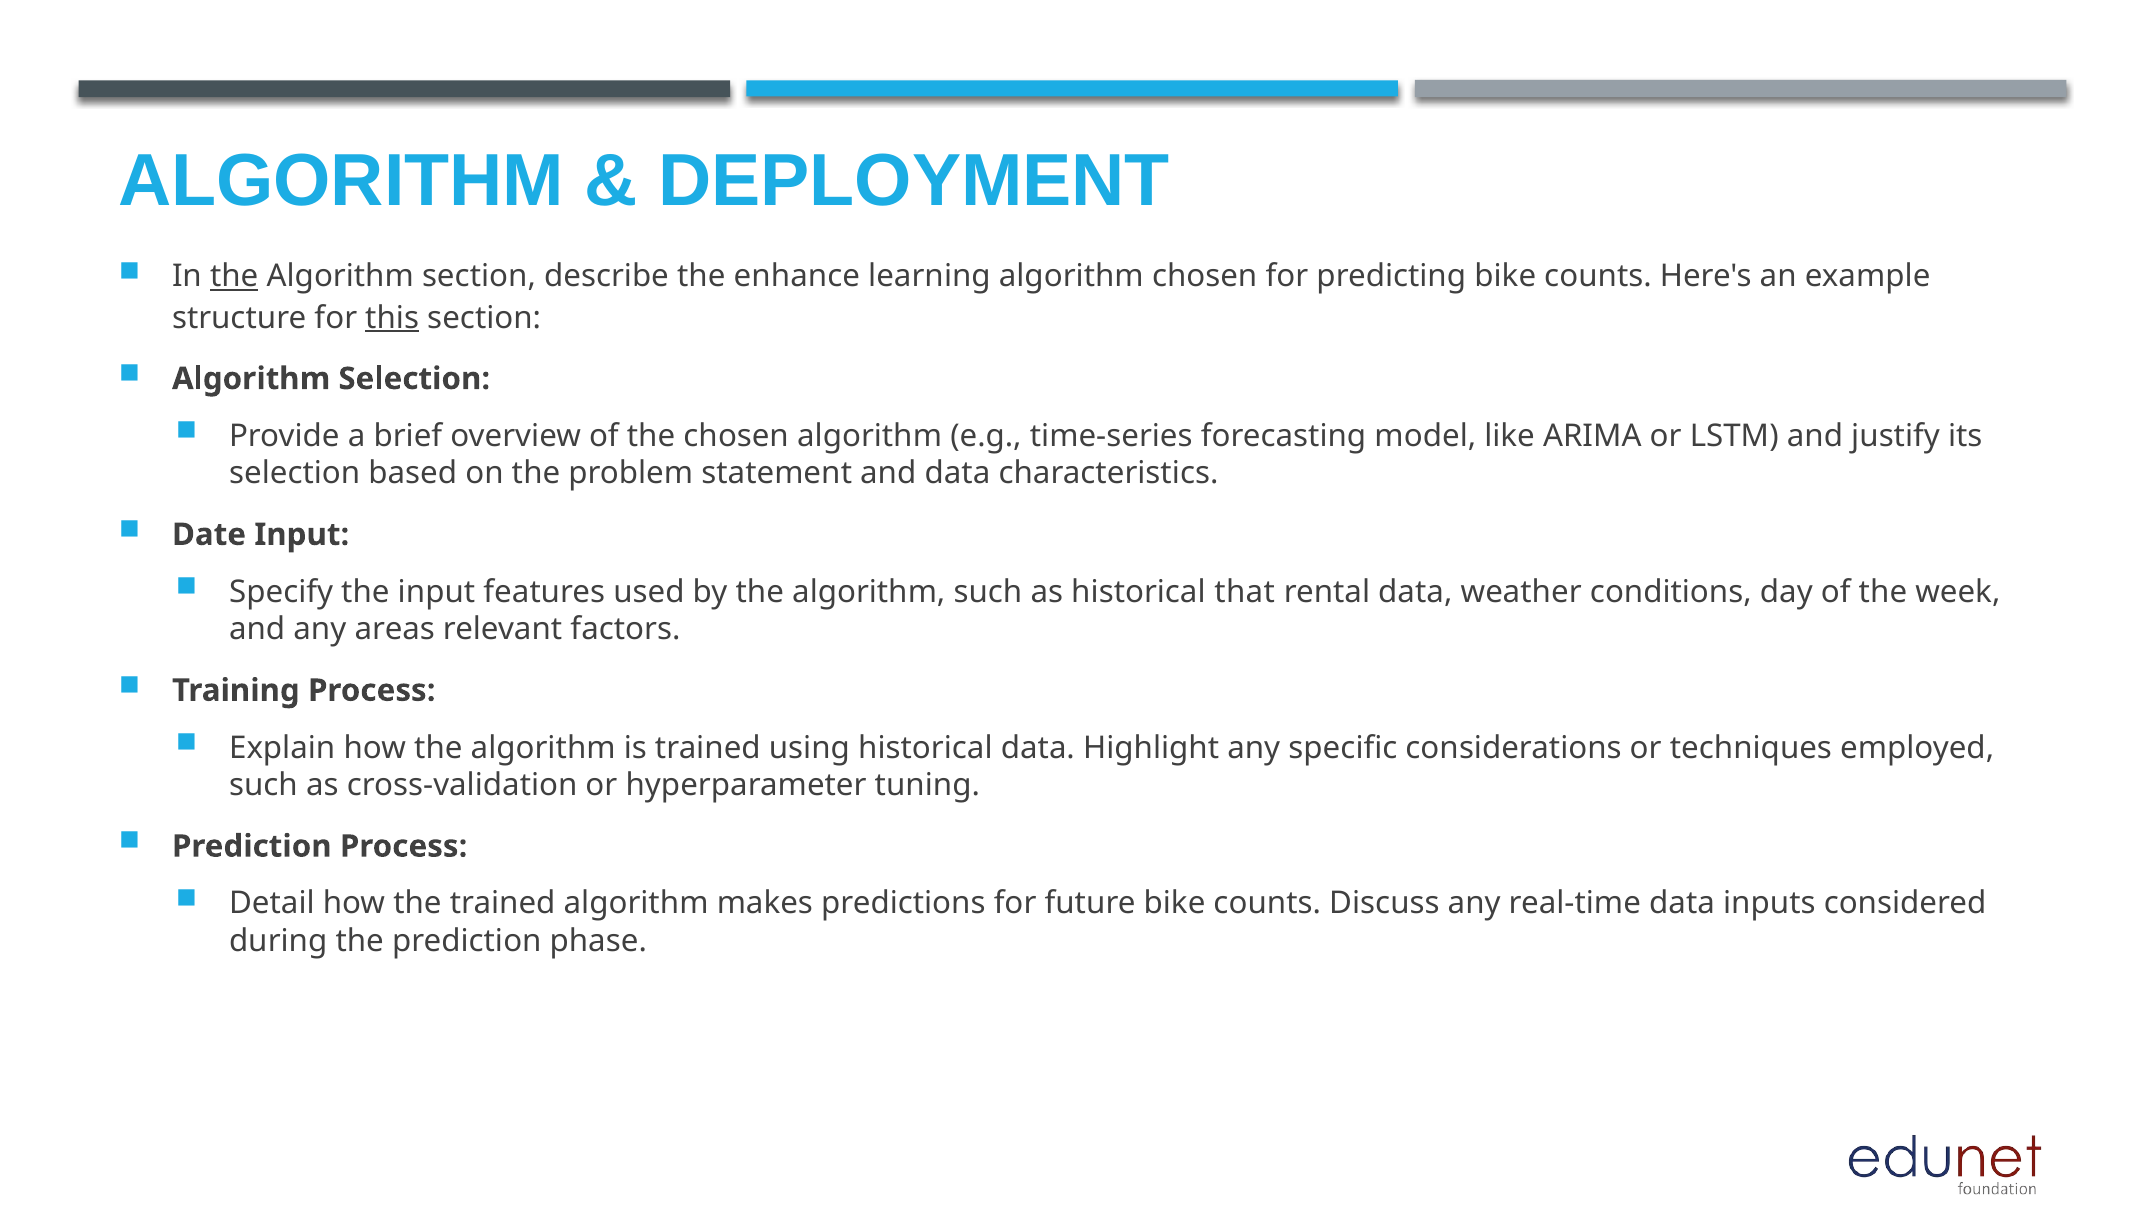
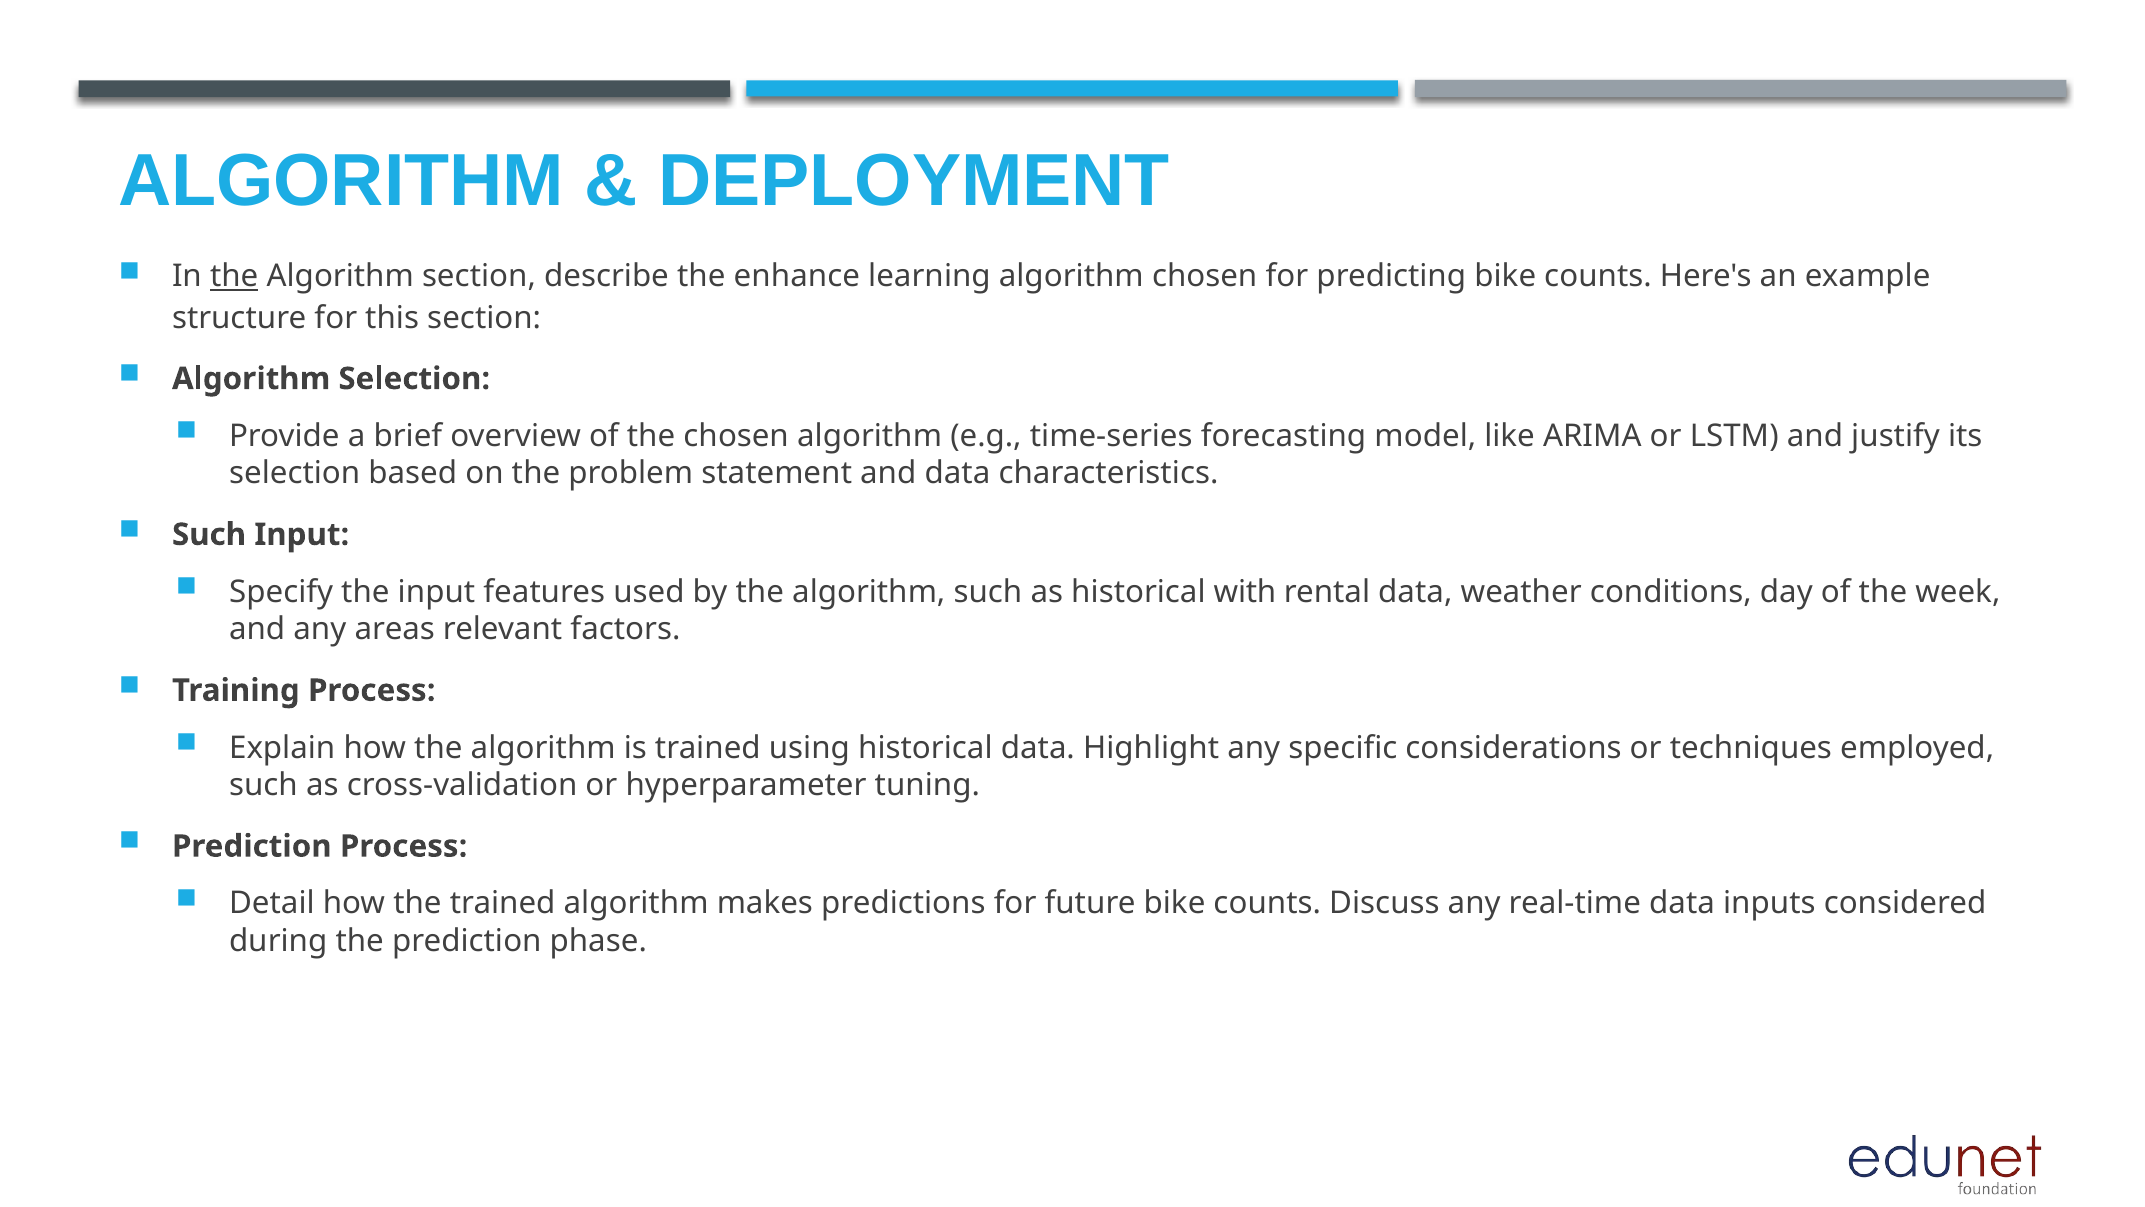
this underline: present -> none
Date at (209, 534): Date -> Such
that: that -> with
